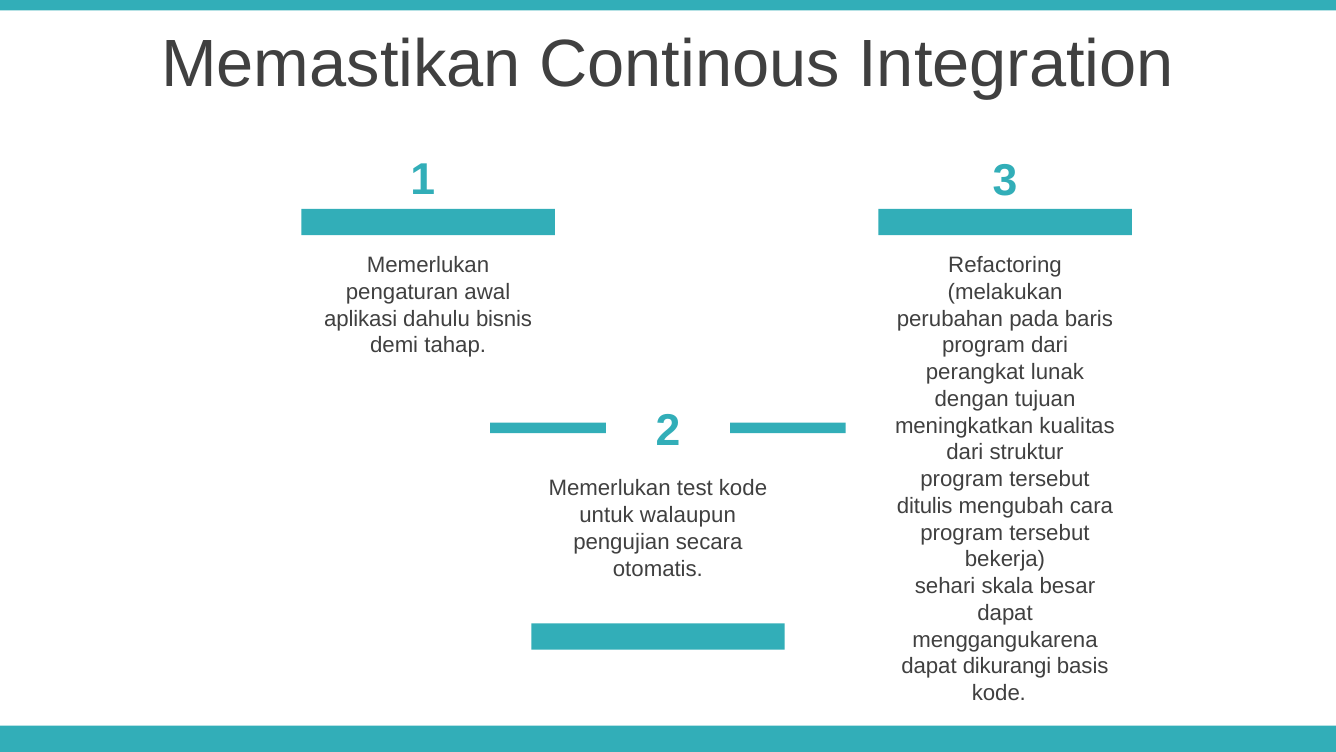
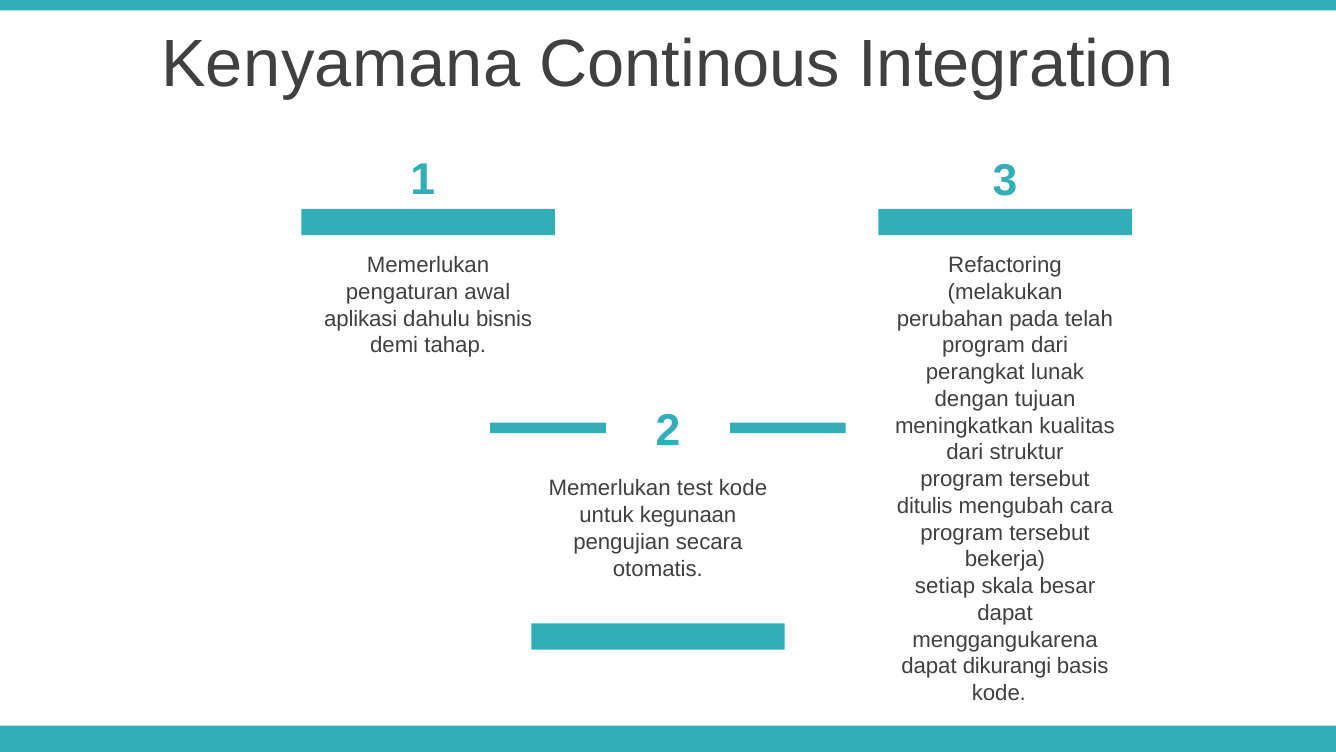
Memastikan: Memastikan -> Kenyamana
baris: baris -> telah
walaupun: walaupun -> kegunaan
sehari: sehari -> setiap
